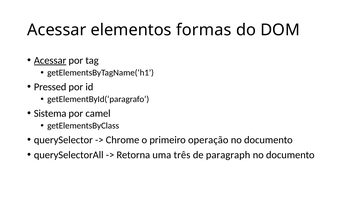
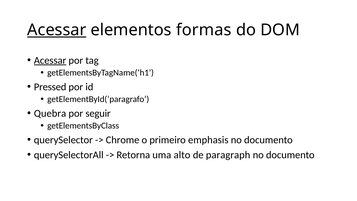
Acessar at (57, 30) underline: none -> present
Sistema: Sistema -> Quebra
camel: camel -> seguir
operação: operação -> emphasis
três: três -> alto
